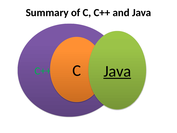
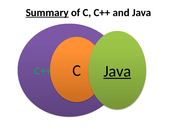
Summary underline: none -> present
